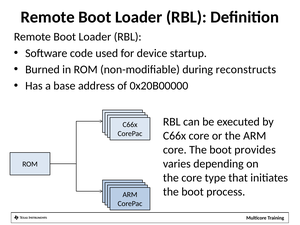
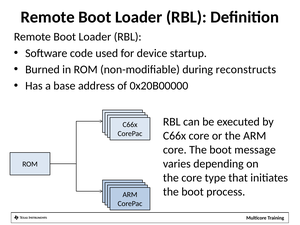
provides: provides -> message
